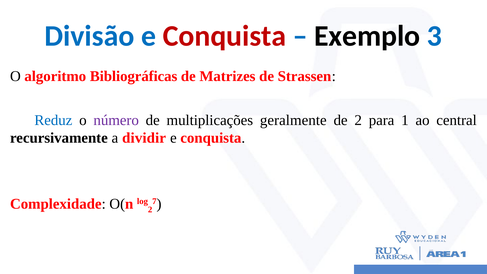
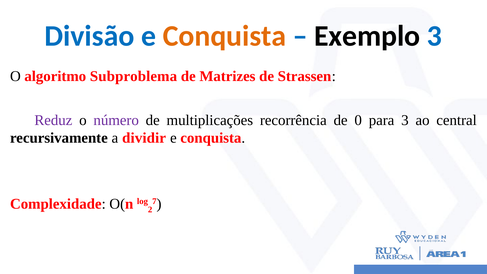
Conquista at (224, 36) colour: red -> orange
Bibliográficas: Bibliográficas -> Subproblema
Reduz colour: blue -> purple
geralmente: geralmente -> recorrência
de 2: 2 -> 0
para 1: 1 -> 3
